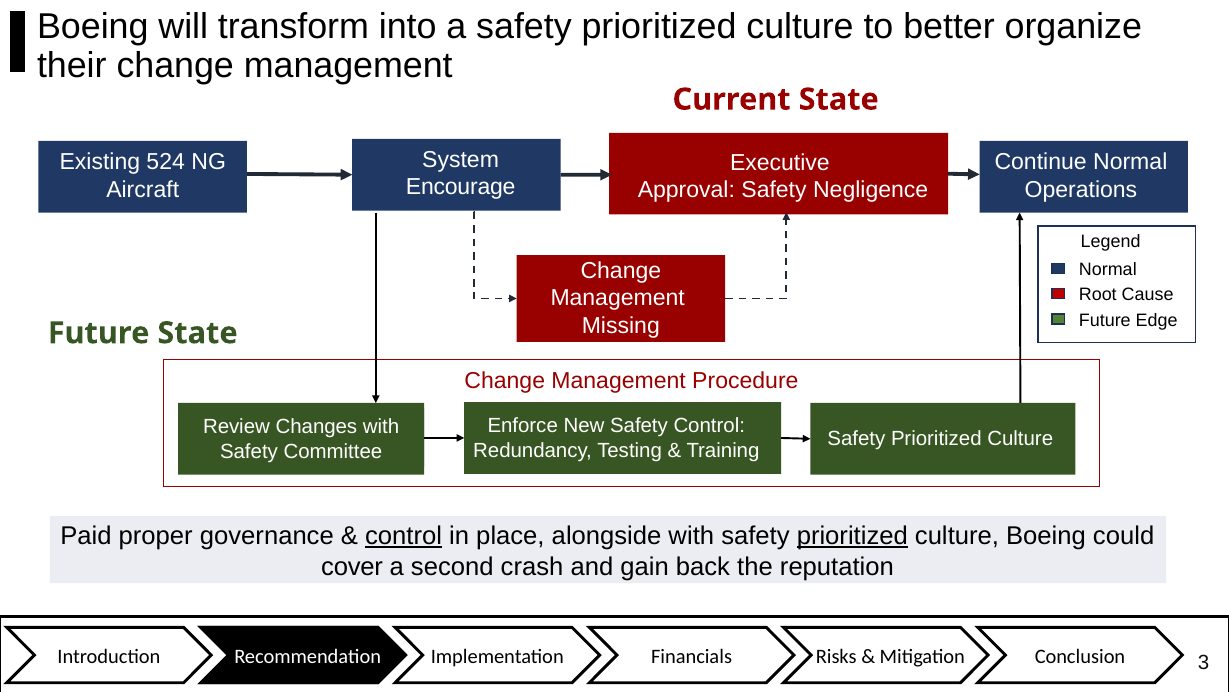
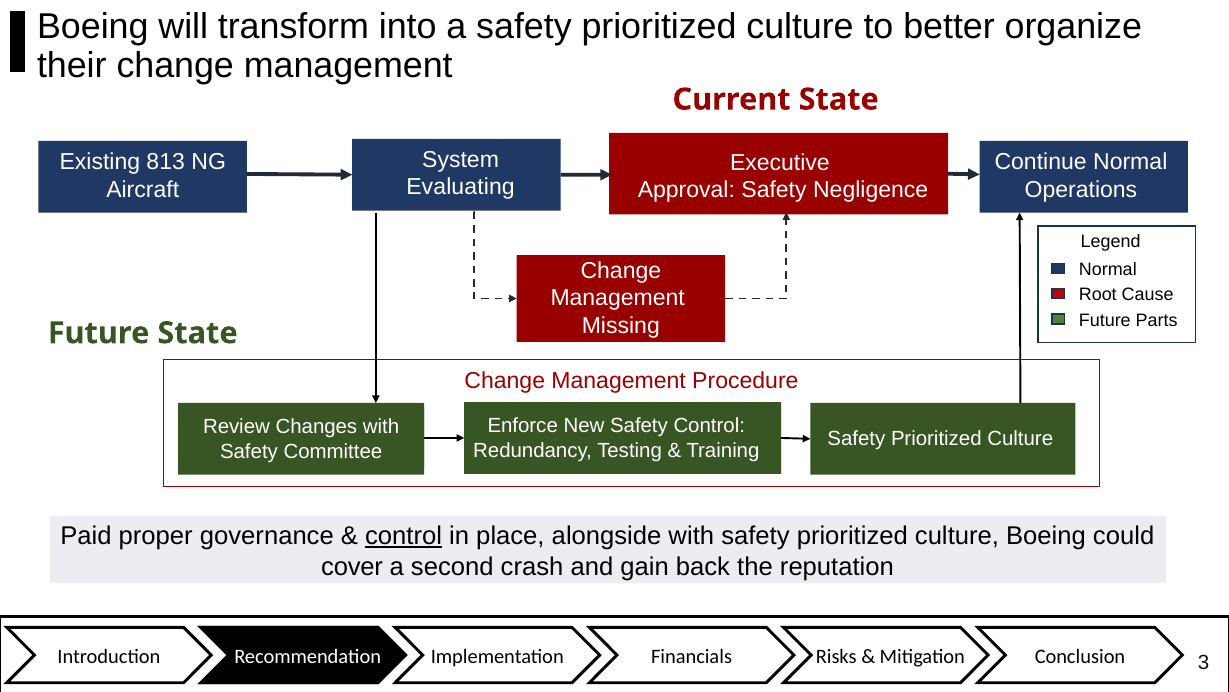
524: 524 -> 813
Encourage: Encourage -> Evaluating
Edge: Edge -> Parts
prioritized at (852, 535) underline: present -> none
